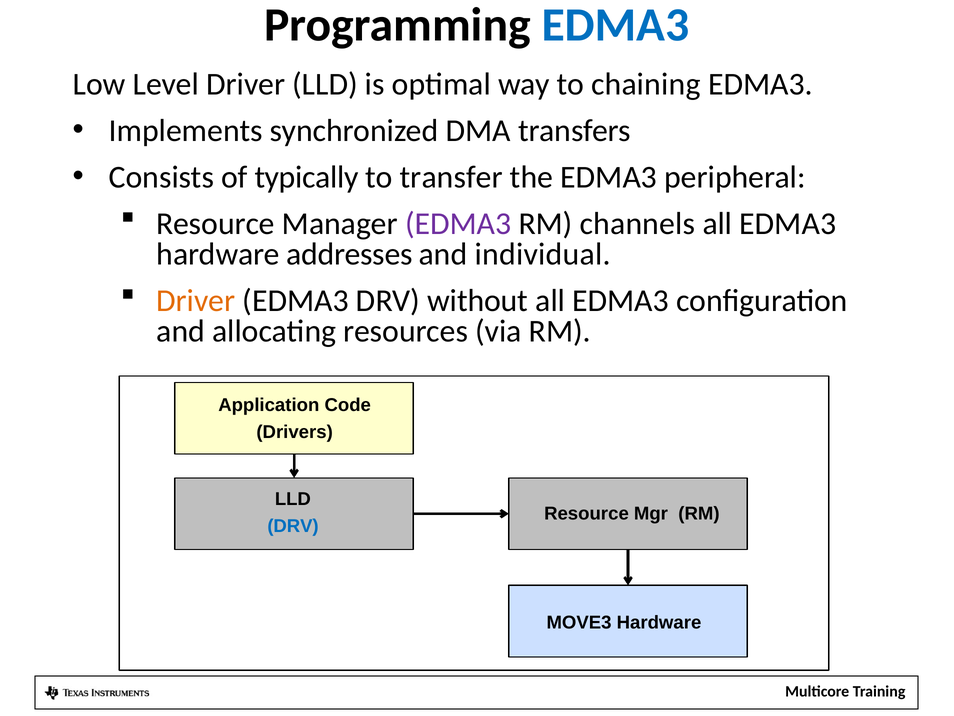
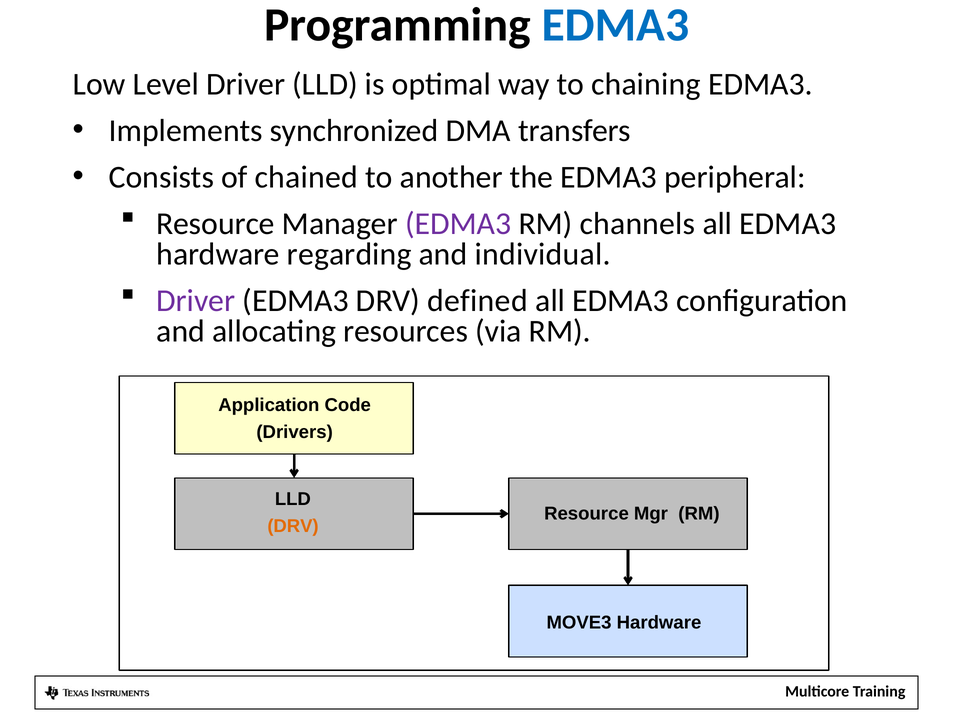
typically: typically -> chained
transfer: transfer -> another
addresses: addresses -> regarding
Driver at (196, 301) colour: orange -> purple
without: without -> defined
DRV at (293, 526) colour: blue -> orange
